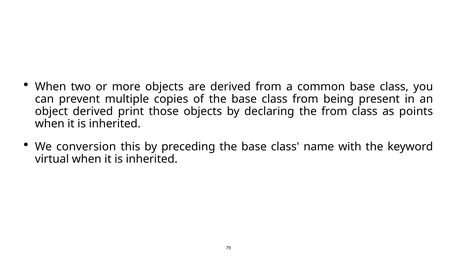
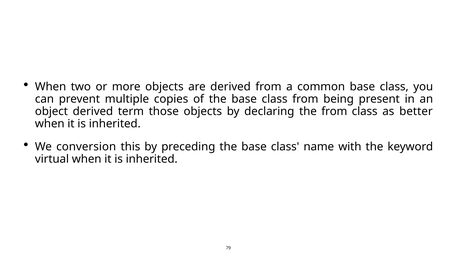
print: print -> term
points: points -> better
